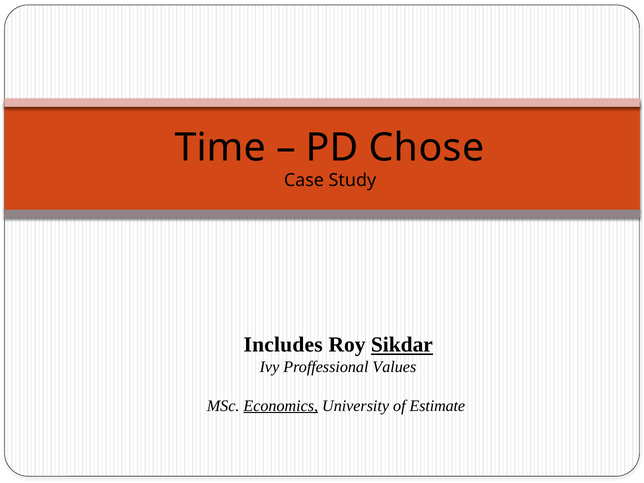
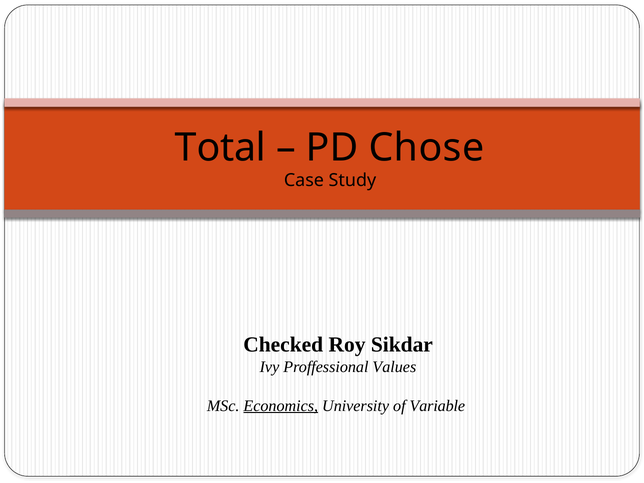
Time: Time -> Total
Includes: Includes -> Checked
Sikdar underline: present -> none
Estimate: Estimate -> Variable
